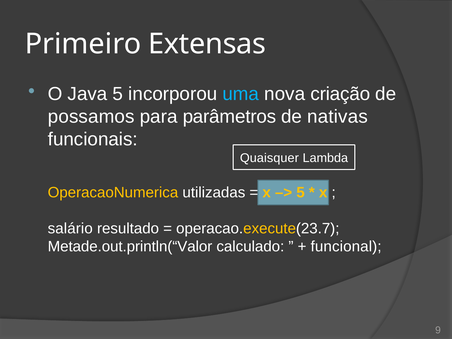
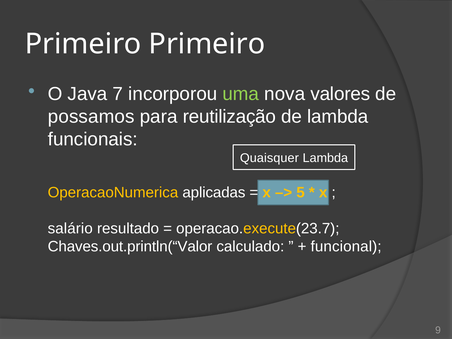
Primeiro Extensas: Extensas -> Primeiro
Java 5: 5 -> 7
uma colour: light blue -> light green
criação: criação -> valores
parâmetros: parâmetros -> reutilização
de nativas: nativas -> lambda
utilizadas: utilizadas -> aplicadas
Metade.out.println(“Valor: Metade.out.println(“Valor -> Chaves.out.println(“Valor
